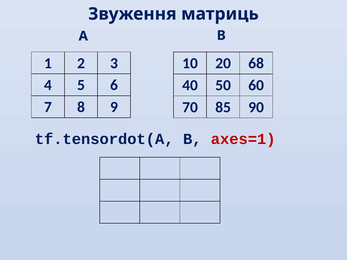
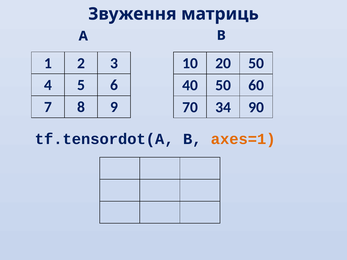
20 68: 68 -> 50
85: 85 -> 34
axes=1 colour: red -> orange
